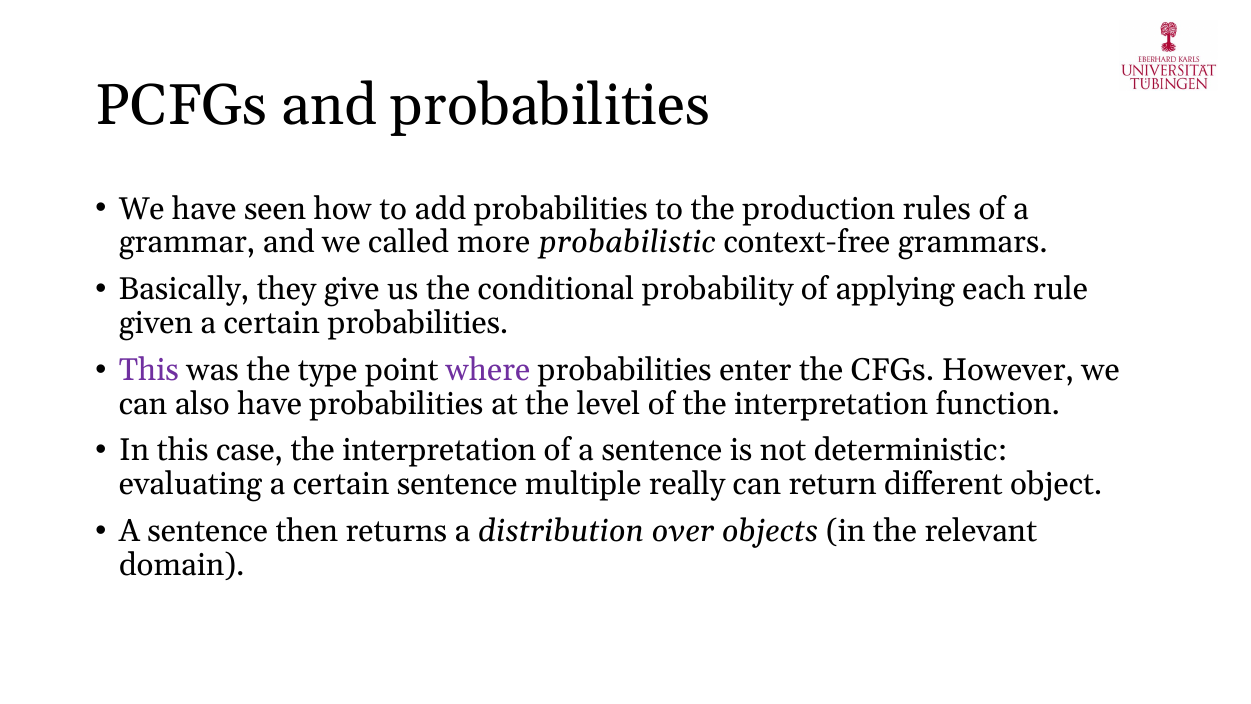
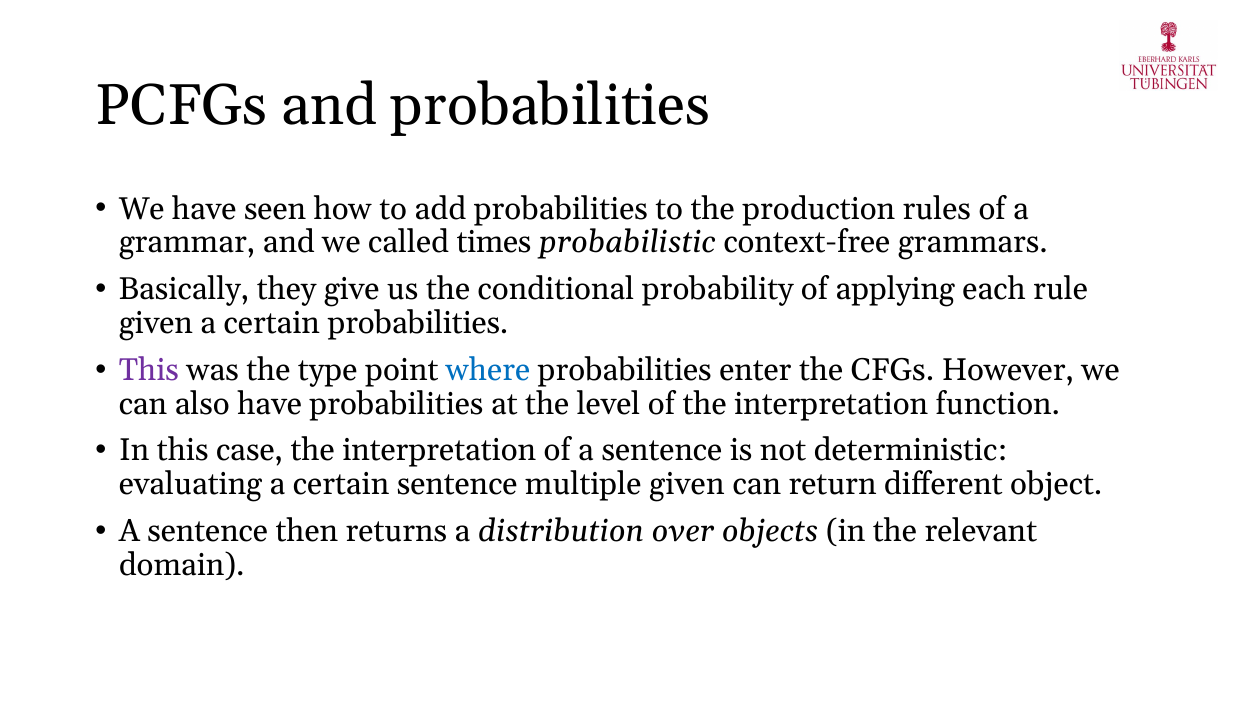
more: more -> times
where colour: purple -> blue
multiple really: really -> given
